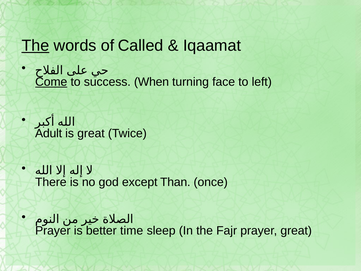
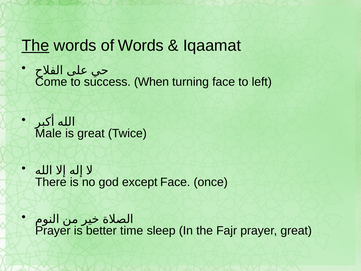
of Called: Called -> Words
Come underline: present -> none
Adult: Adult -> Male
except Than: Than -> Face
